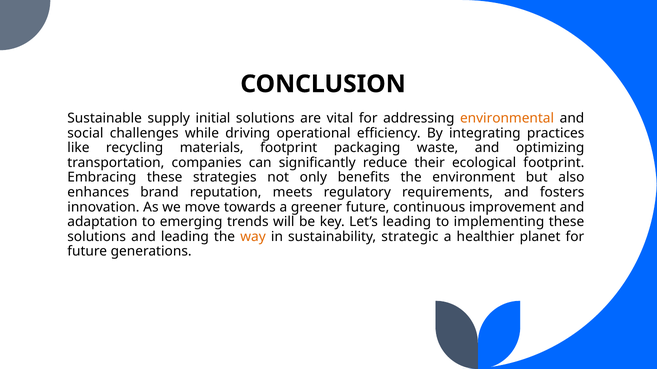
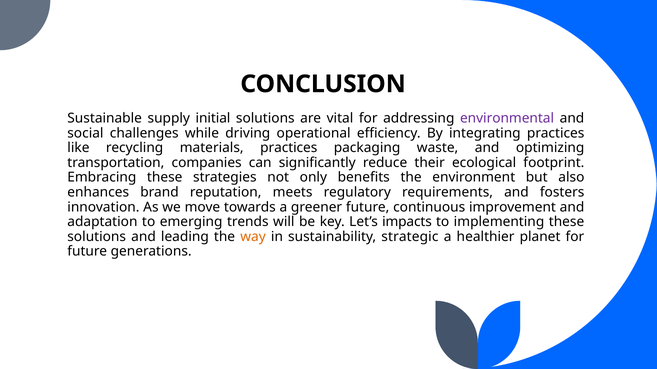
environmental colour: orange -> purple
materials footprint: footprint -> practices
Let’s leading: leading -> impacts
